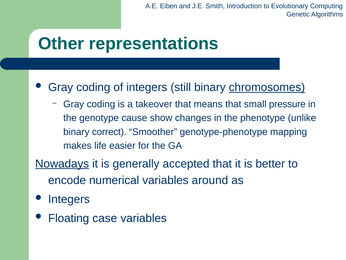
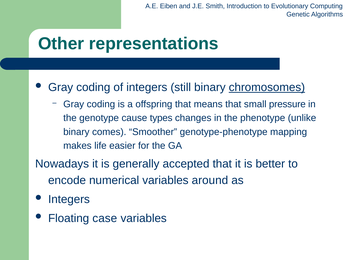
takeover: takeover -> offspring
show: show -> types
correct: correct -> comes
Nowadays underline: present -> none
